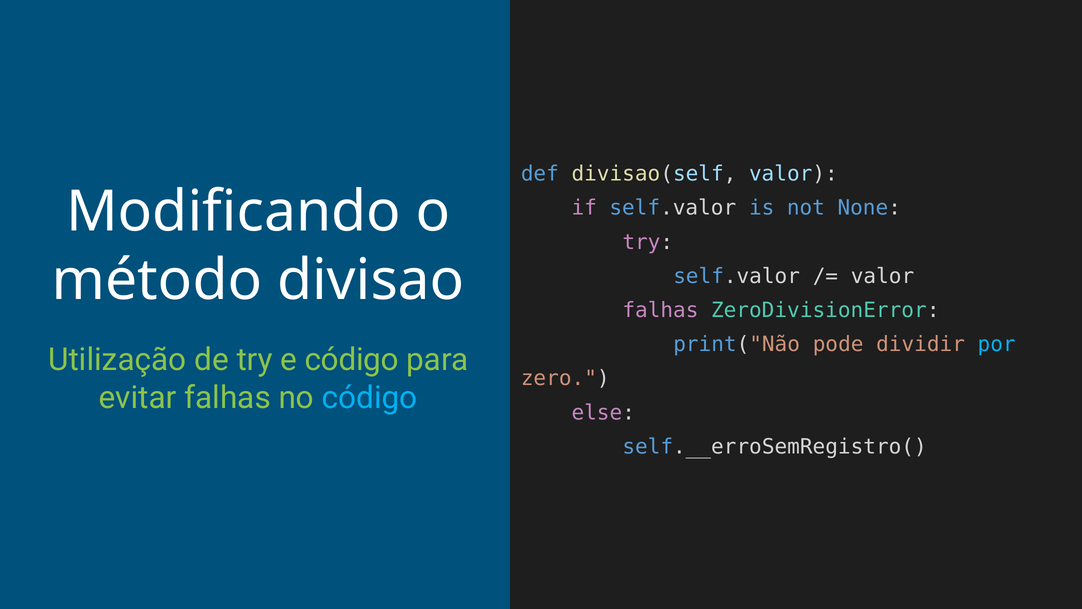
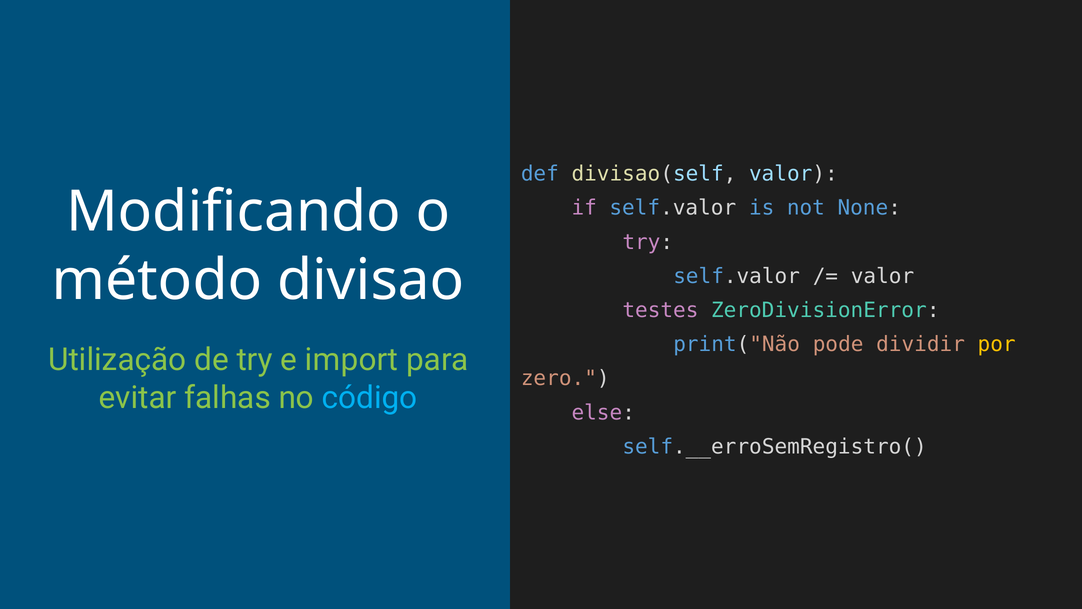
falhas at (660, 310): falhas -> testes
por colour: light blue -> yellow
e código: código -> import
